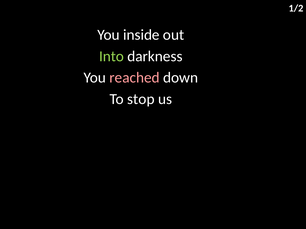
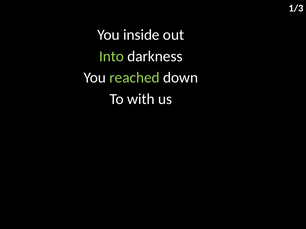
1/2: 1/2 -> 1/3
reached colour: pink -> light green
stop: stop -> with
